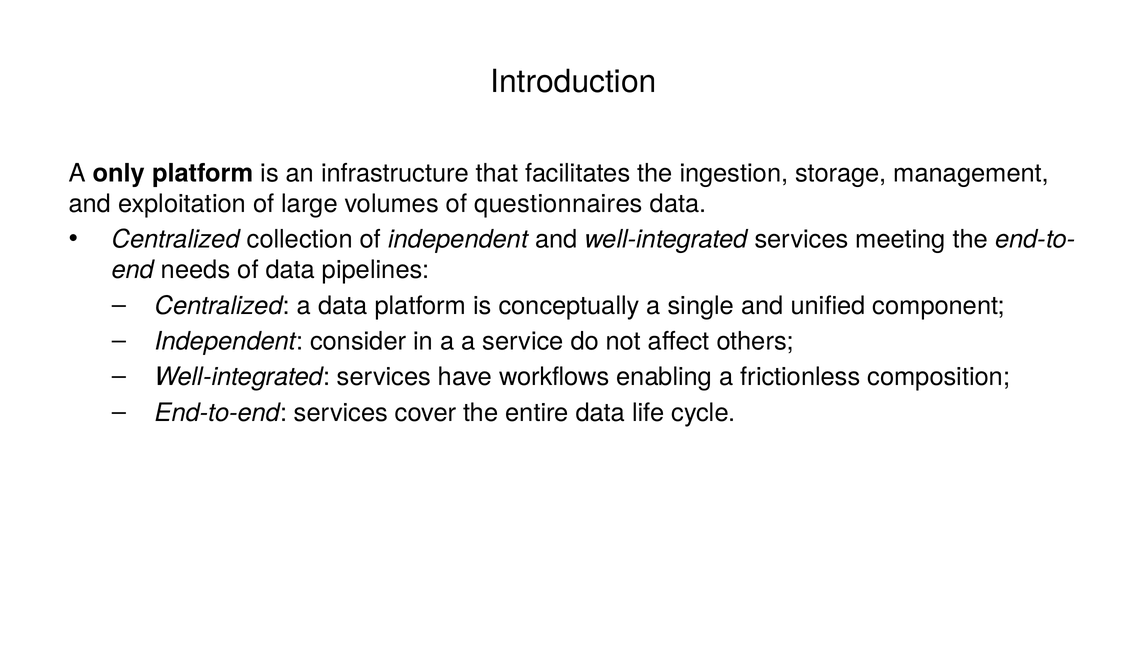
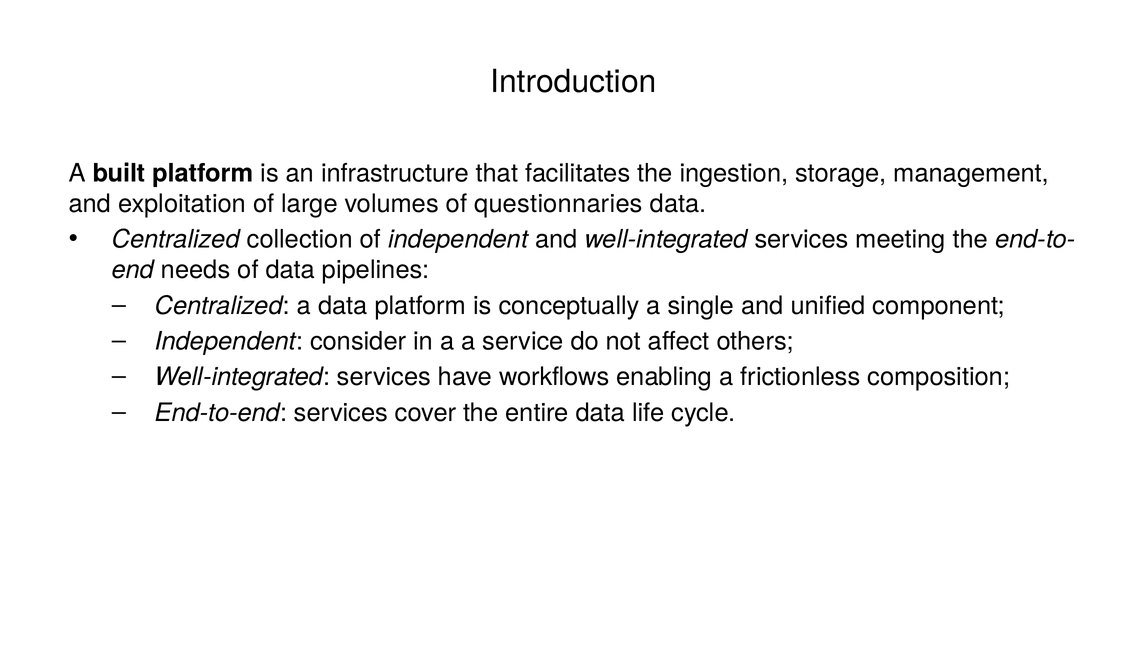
only: only -> built
questionnaires: questionnaires -> questionnaries
